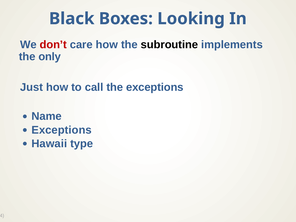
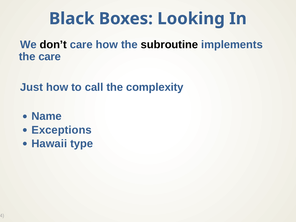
don’t colour: red -> black
the only: only -> care
the exceptions: exceptions -> complexity
